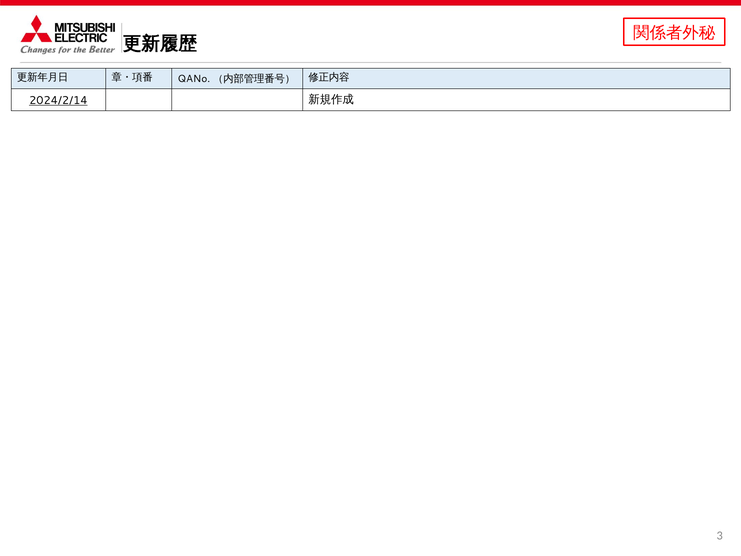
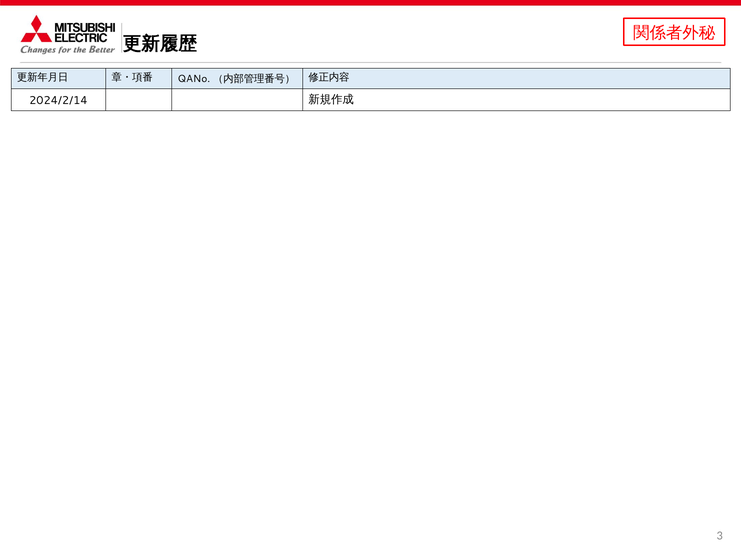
2024/2/14 underline: present -> none
